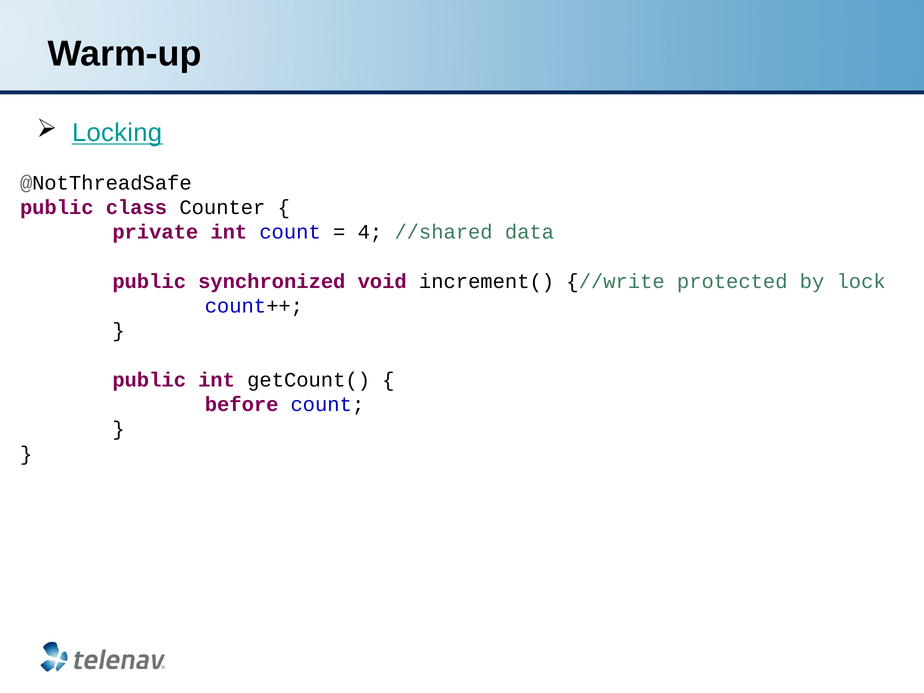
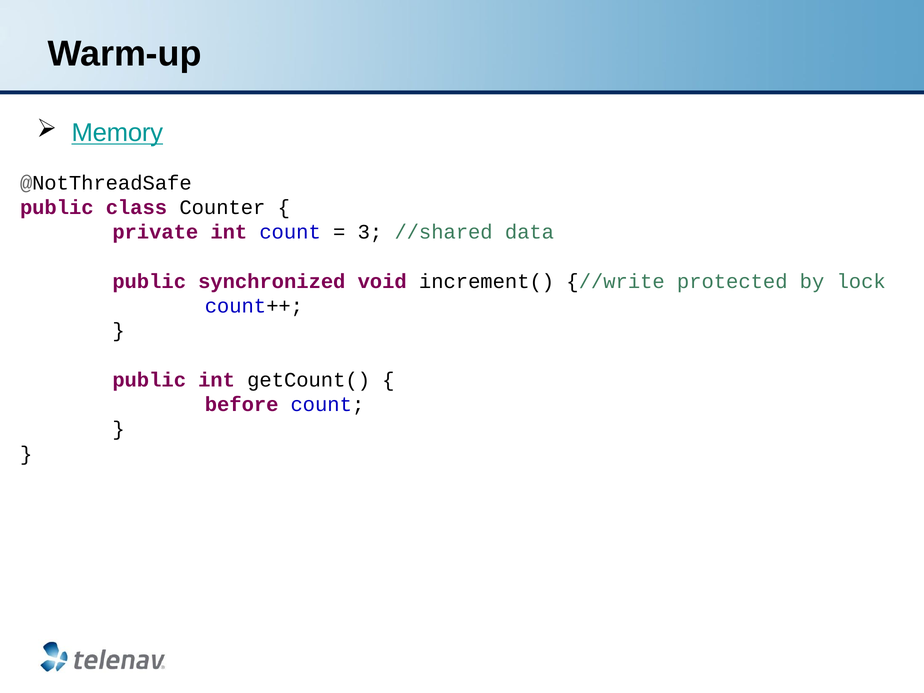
Locking: Locking -> Memory
4: 4 -> 3
